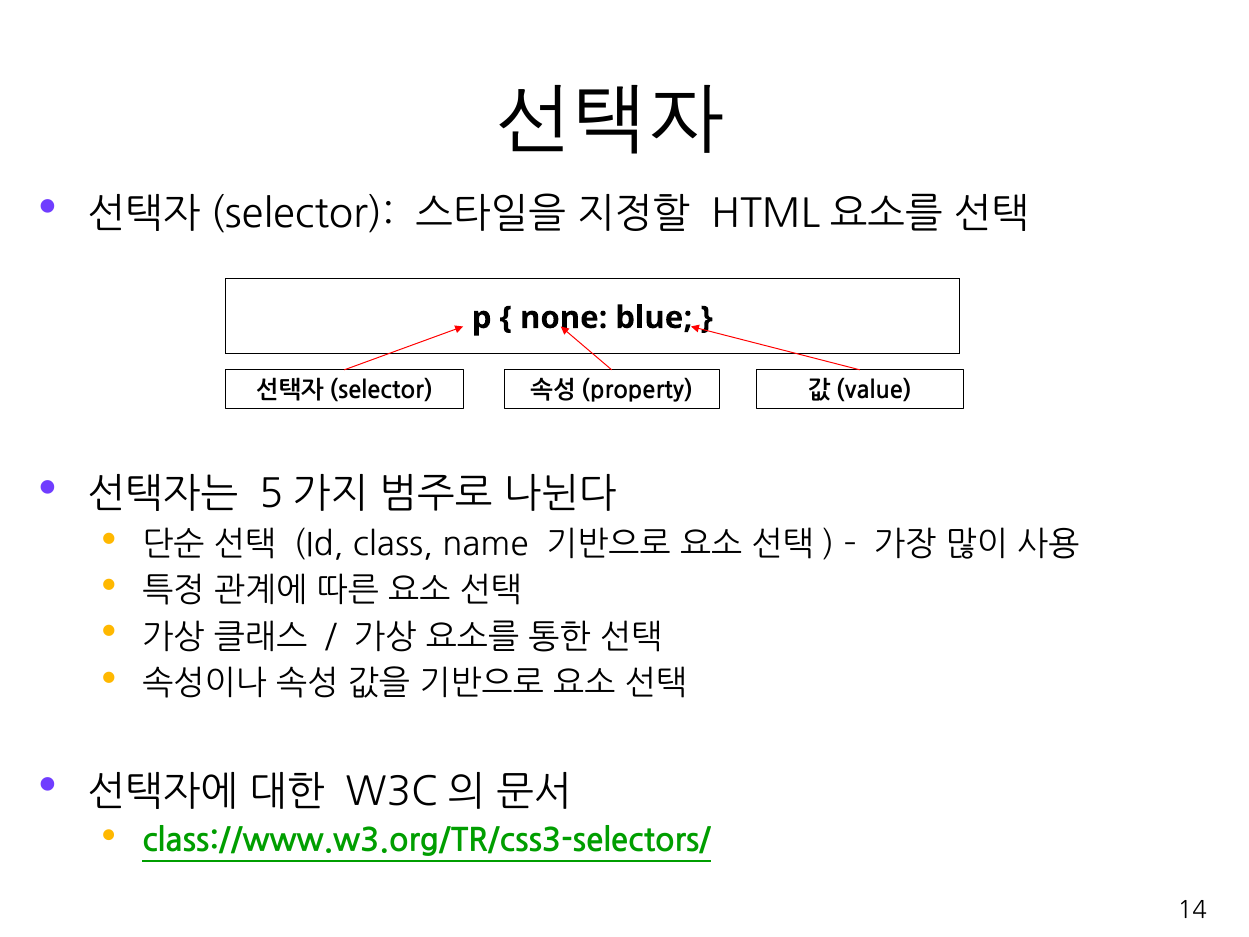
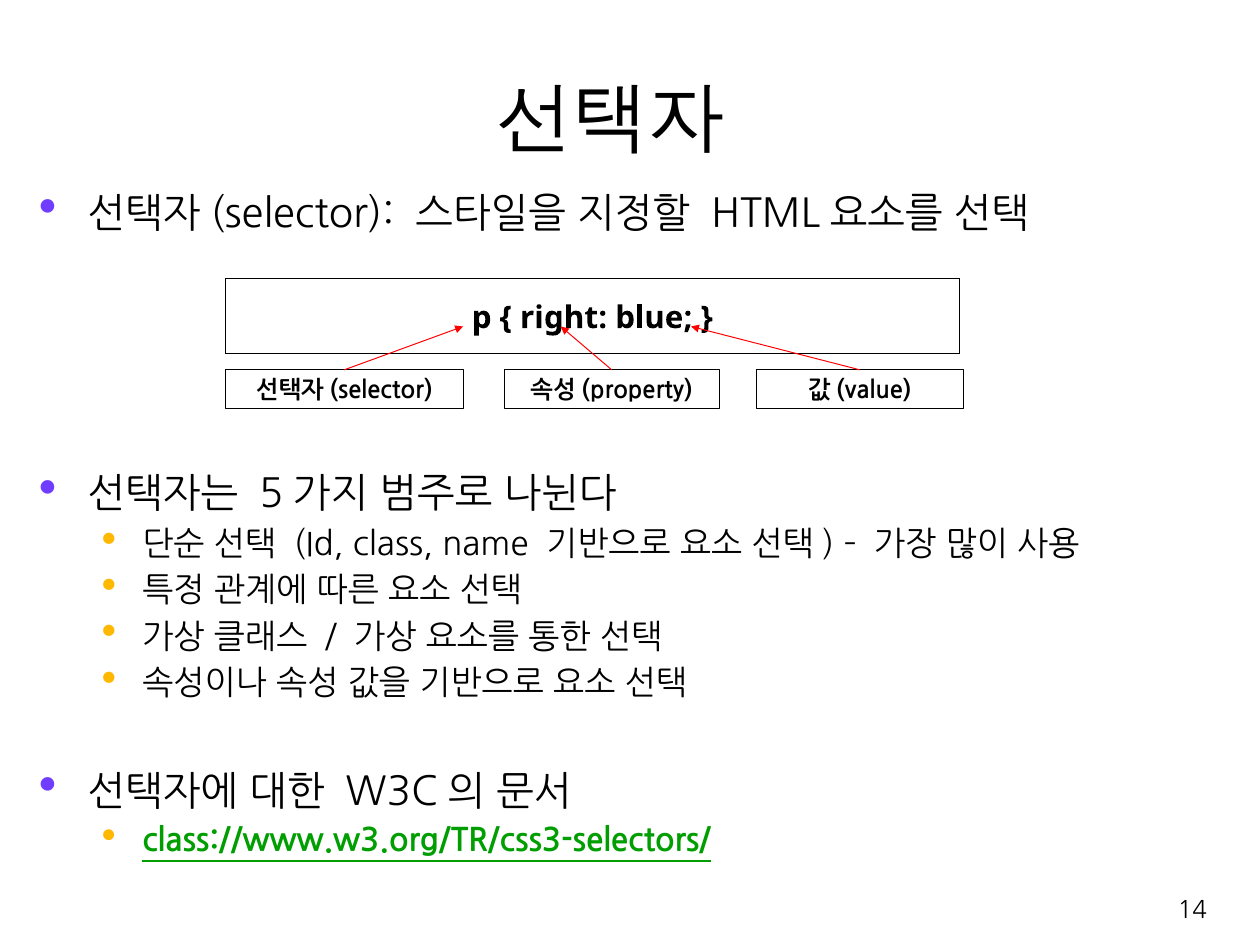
none: none -> right
